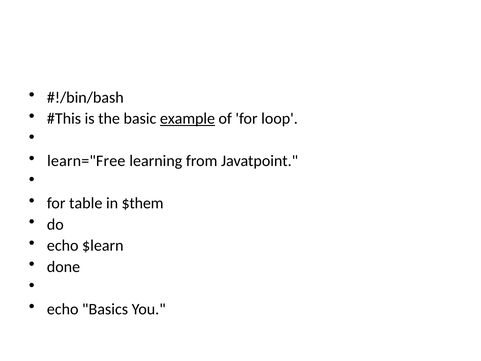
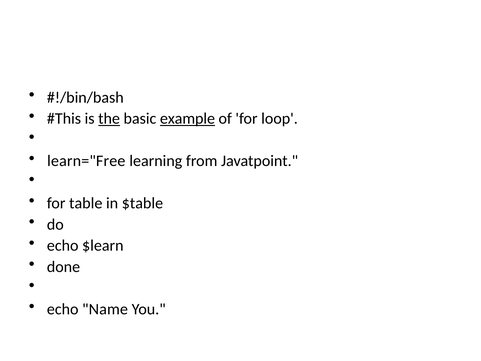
the underline: none -> present
$them: $them -> $table
Basics: Basics -> Name
